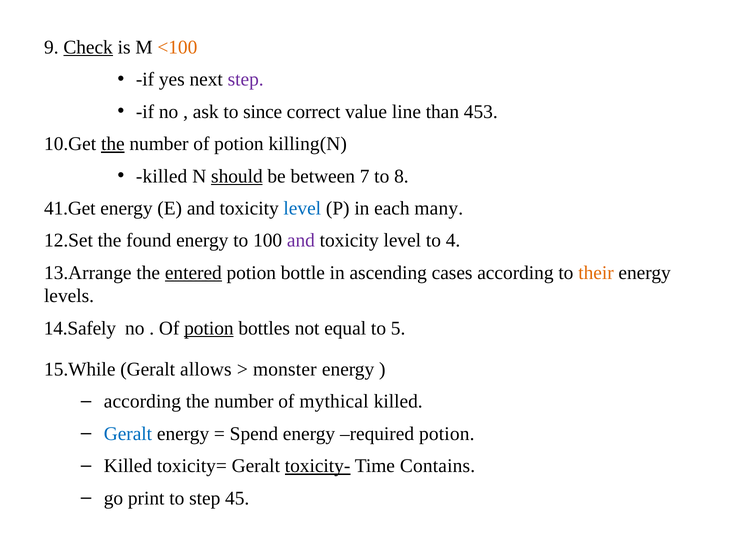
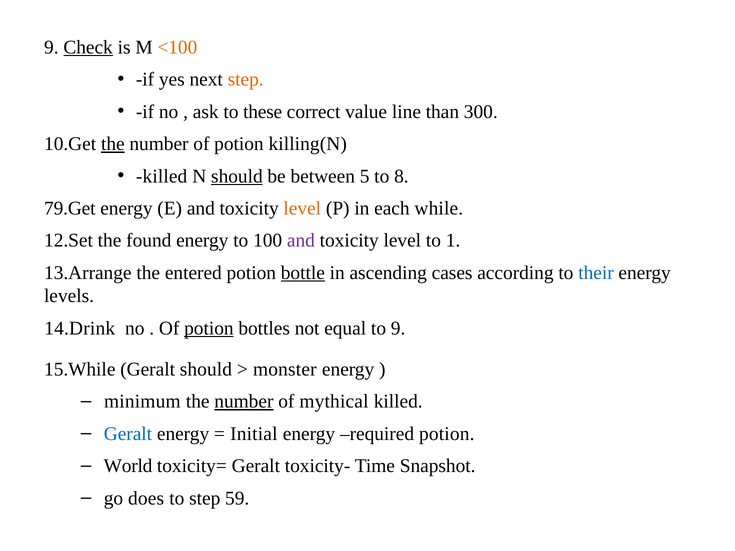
step at (246, 80) colour: purple -> orange
since: since -> these
453: 453 -> 300
7: 7 -> 5
41.Get: 41.Get -> 79.Get
level at (302, 208) colour: blue -> orange
many: many -> while
4: 4 -> 1
entered underline: present -> none
bottle underline: none -> present
their colour: orange -> blue
14.Safely: 14.Safely -> 14.Drink
to 5: 5 -> 9
Geralt allows: allows -> should
according at (142, 402): according -> minimum
number at (244, 402) underline: none -> present
Spend: Spend -> Initial
Killed at (128, 466): Killed -> World
toxicity- underline: present -> none
Contains: Contains -> Snapshot
print: print -> does
45: 45 -> 59
